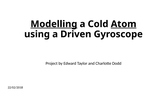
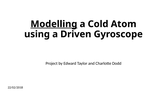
Atom underline: present -> none
